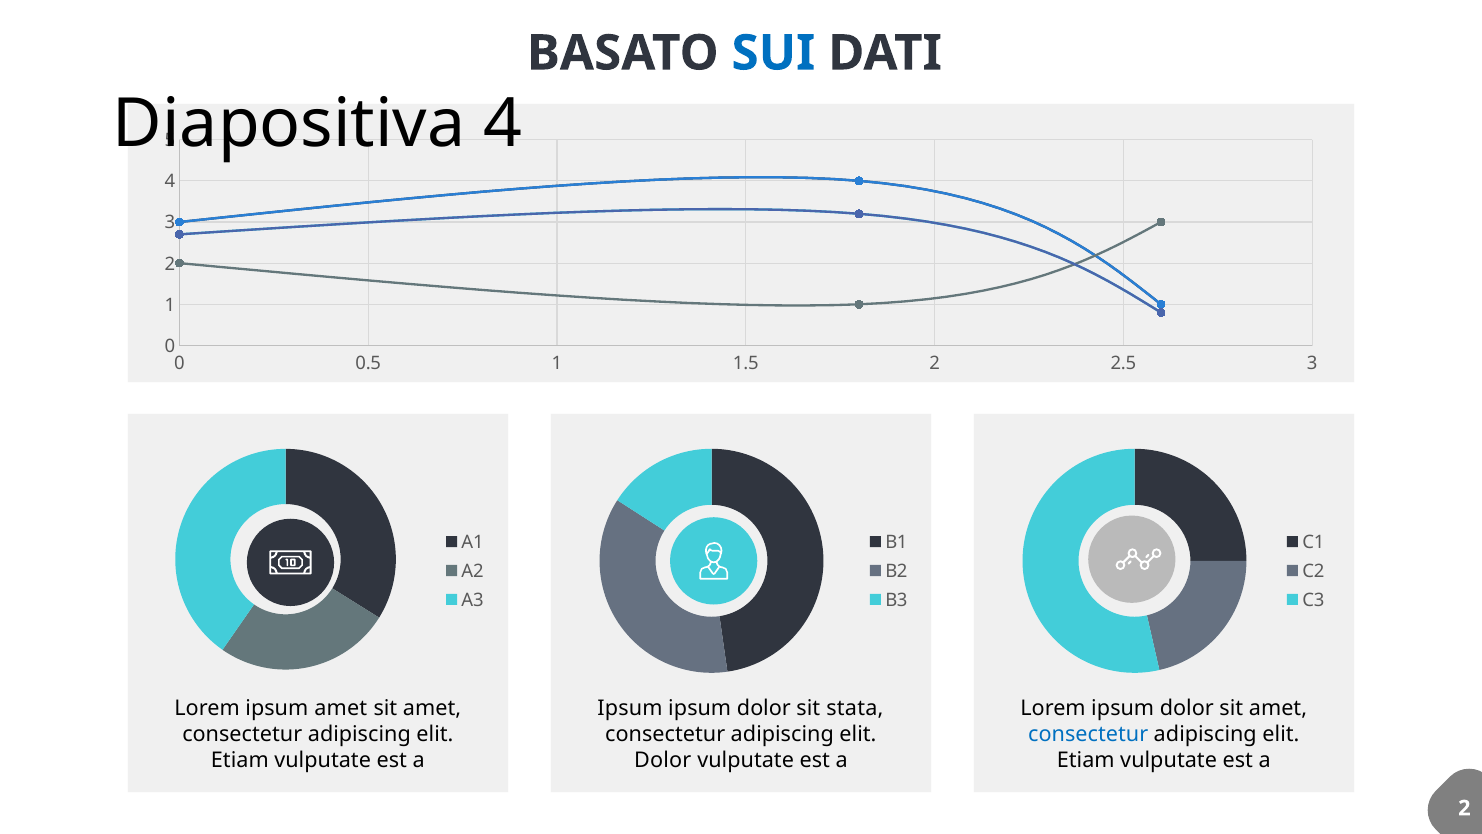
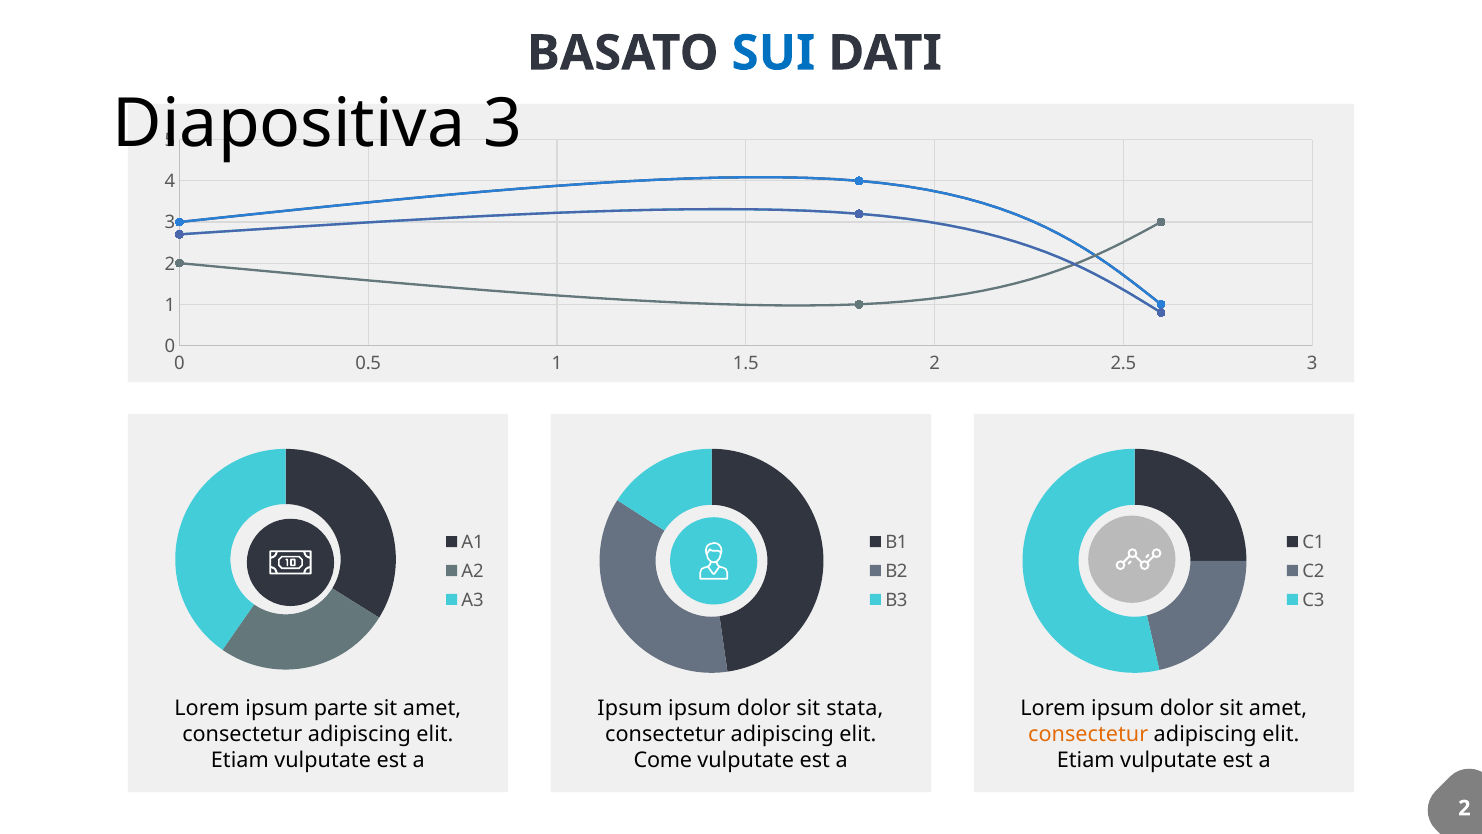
4 at (502, 124): 4 -> 3
ipsum amet: amet -> parte
consectetur at (1088, 734) colour: blue -> orange
Dolor at (663, 760): Dolor -> Come
